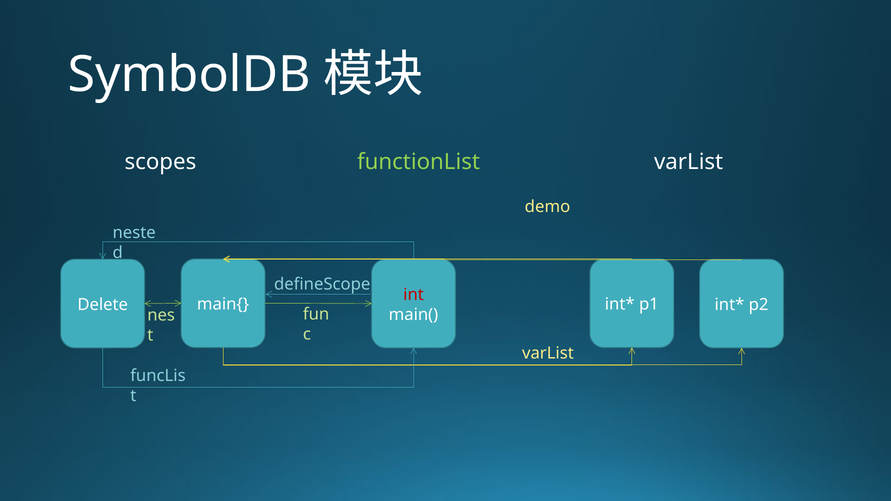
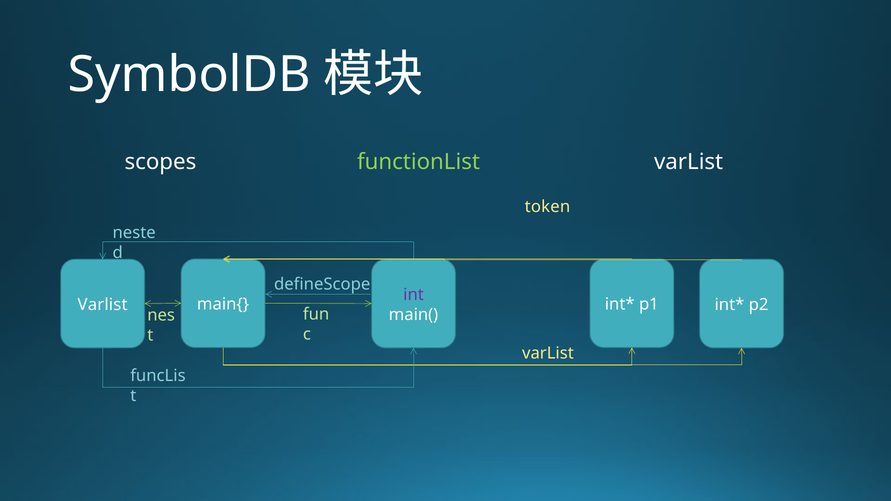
demo: demo -> token
int colour: red -> purple
Delete at (103, 305): Delete -> Varlist
